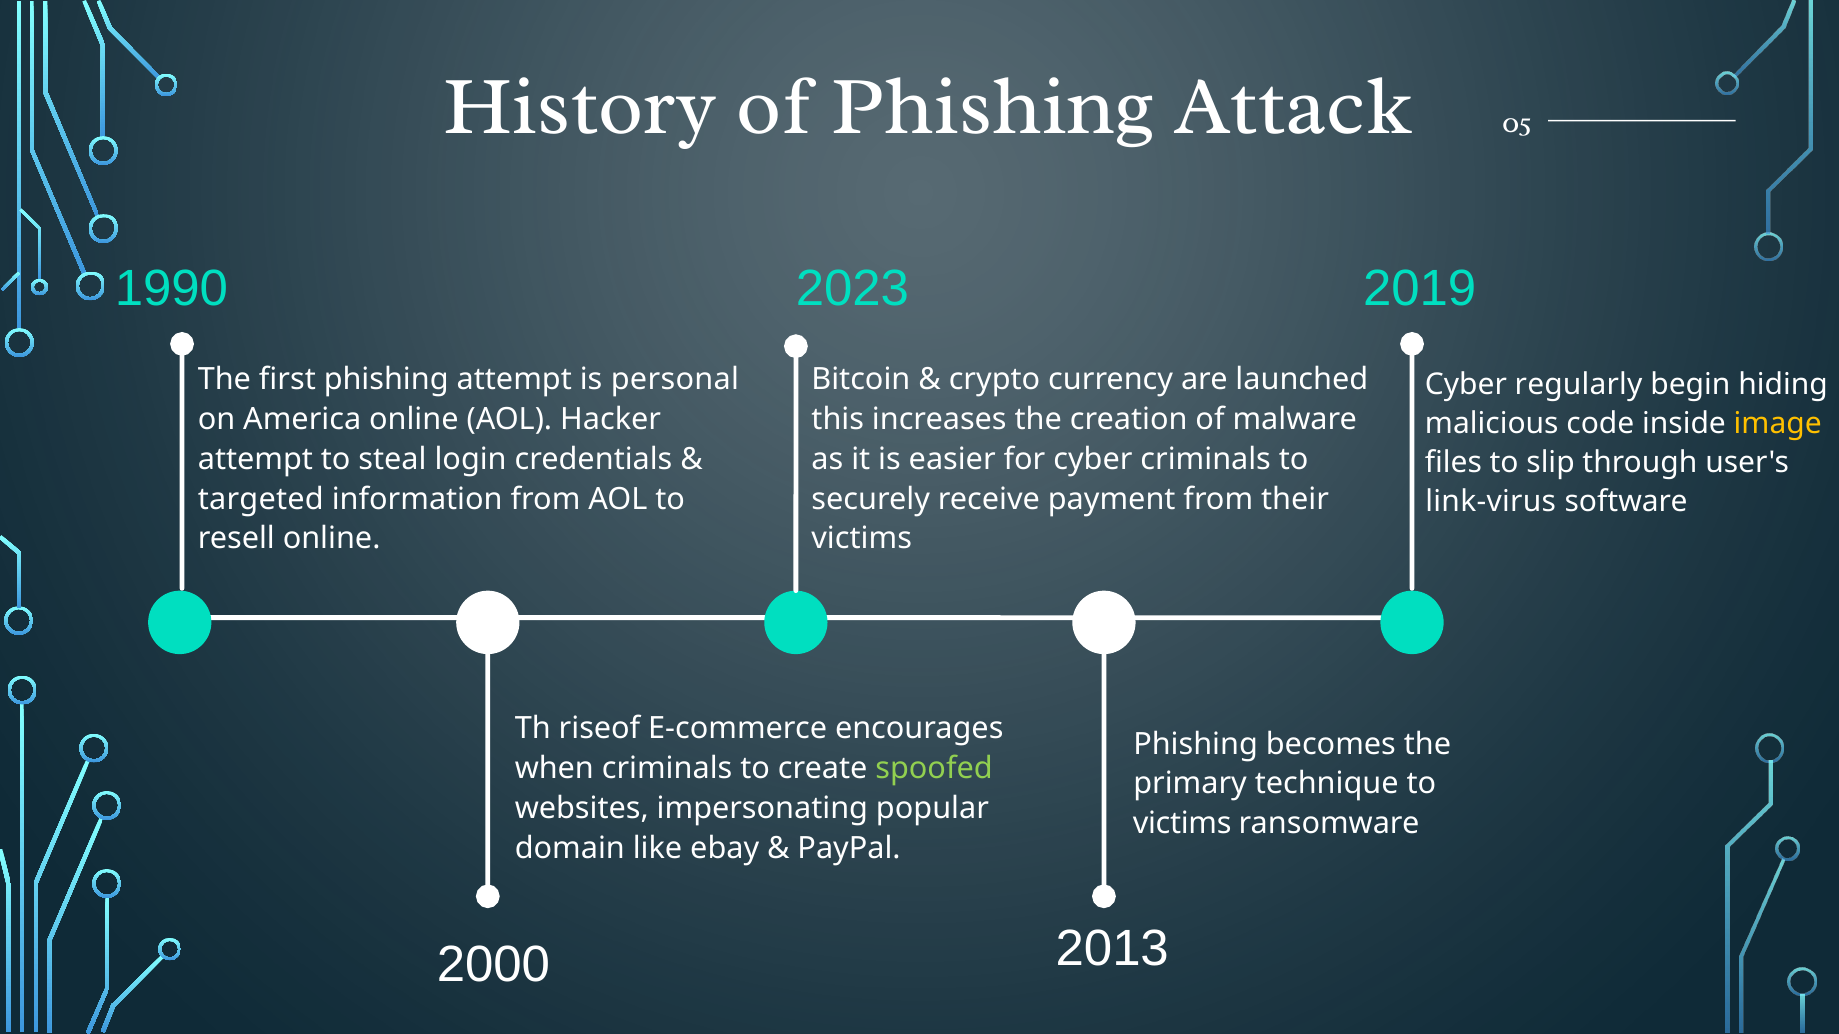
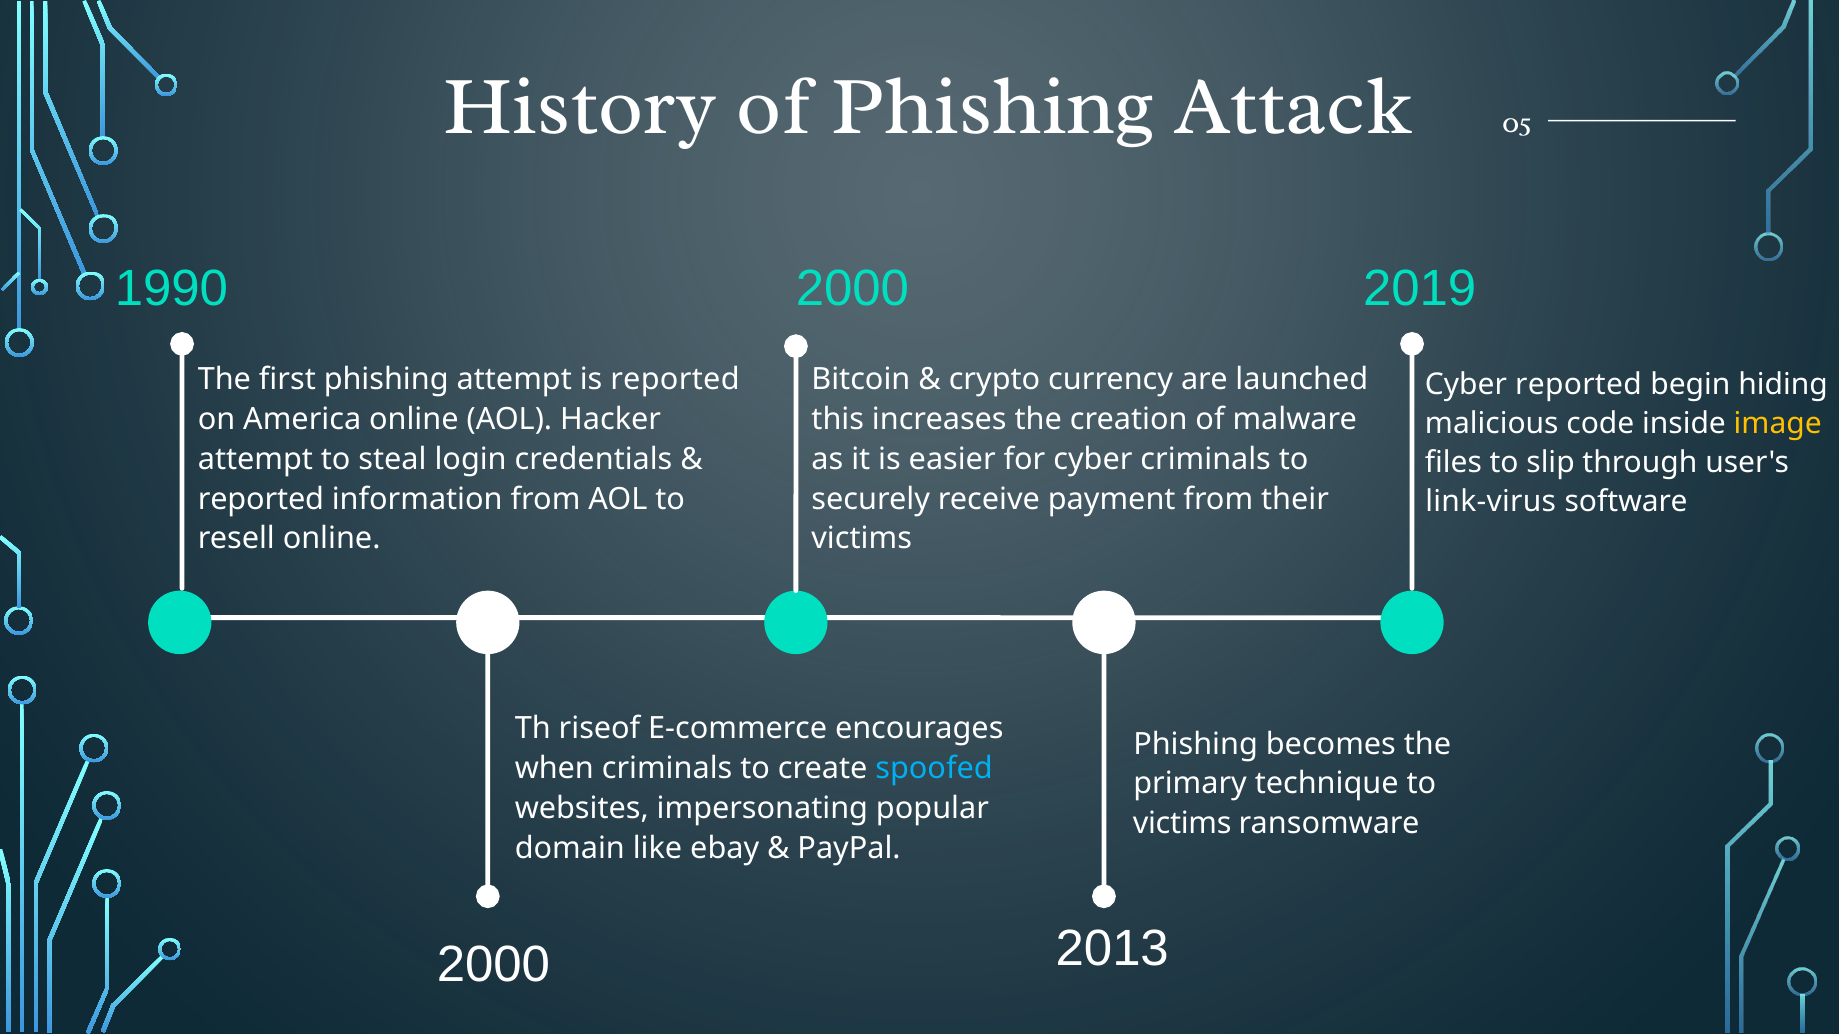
2023 at (852, 289): 2023 -> 2000
is personal: personal -> reported
Cyber regularly: regularly -> reported
targeted at (261, 499): targeted -> reported
spoofed colour: light green -> light blue
